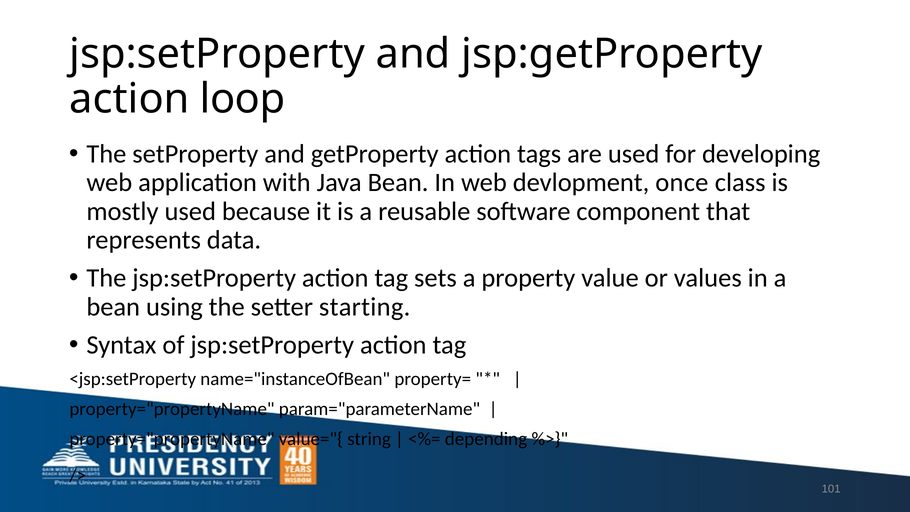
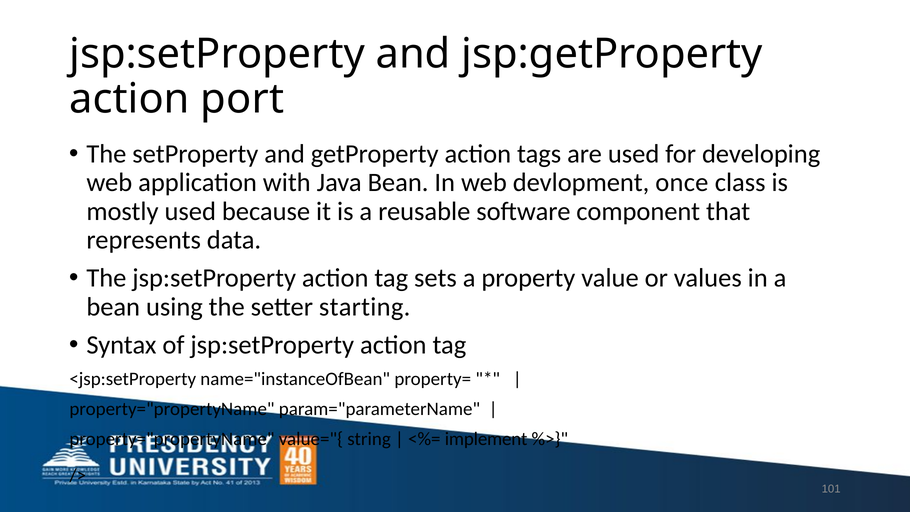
loop: loop -> port
depending: depending -> implement
